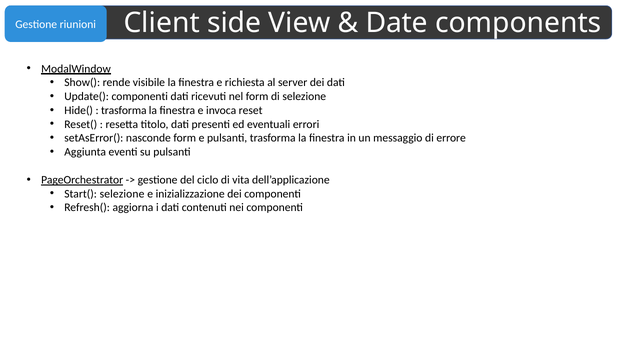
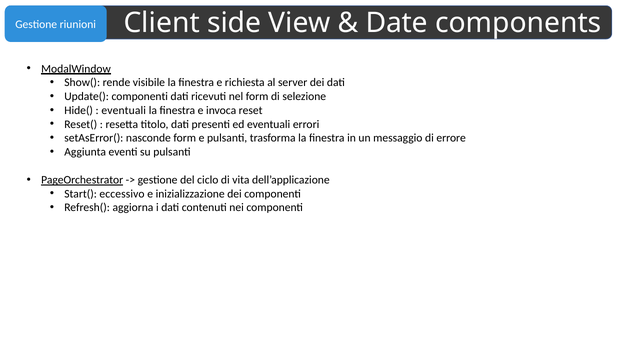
trasforma at (124, 110): trasforma -> eventuali
Start( selezione: selezione -> eccessivo
